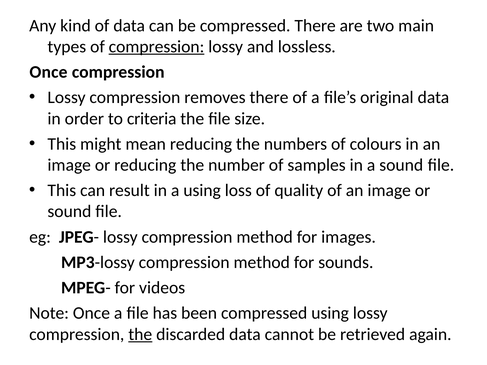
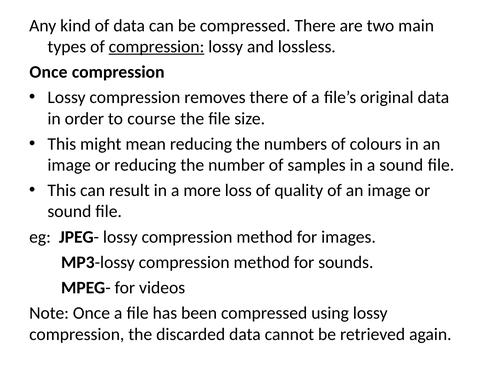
criteria: criteria -> course
a using: using -> more
the at (140, 334) underline: present -> none
